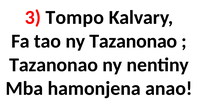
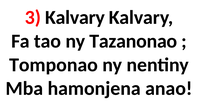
3 Tompo: Tompo -> Kalvary
Tazanonao at (54, 65): Tazanonao -> Tomponao
